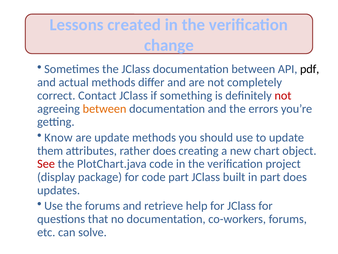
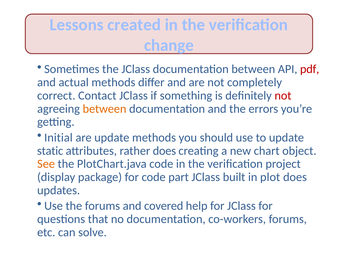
pdf colour: black -> red
Know: Know -> Initial
them: them -> static
See colour: red -> orange
in part: part -> plot
retrieve: retrieve -> covered
